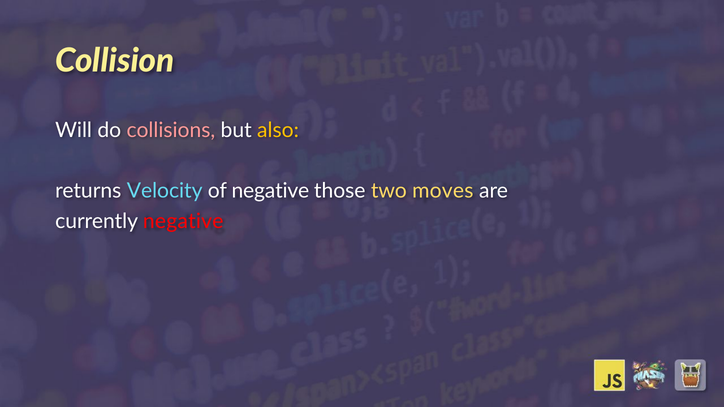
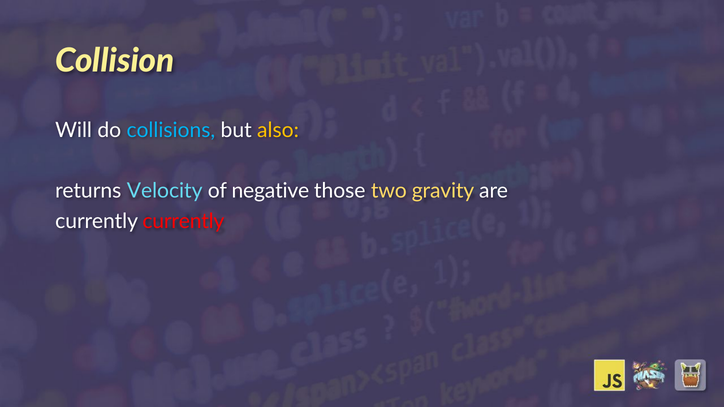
collisions colour: pink -> light blue
moves: moves -> gravity
currently negative: negative -> currently
